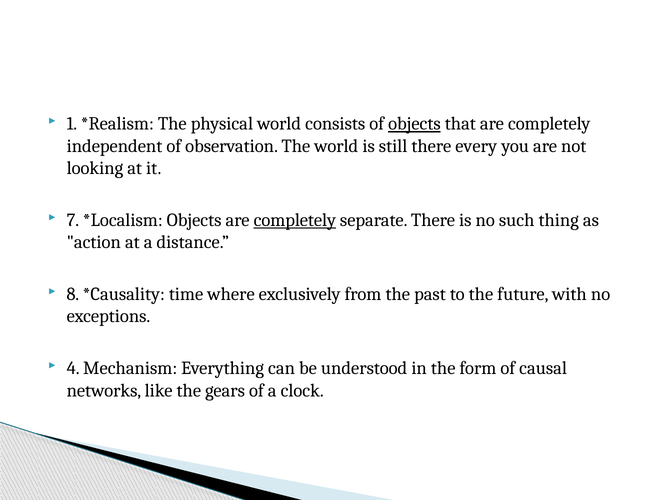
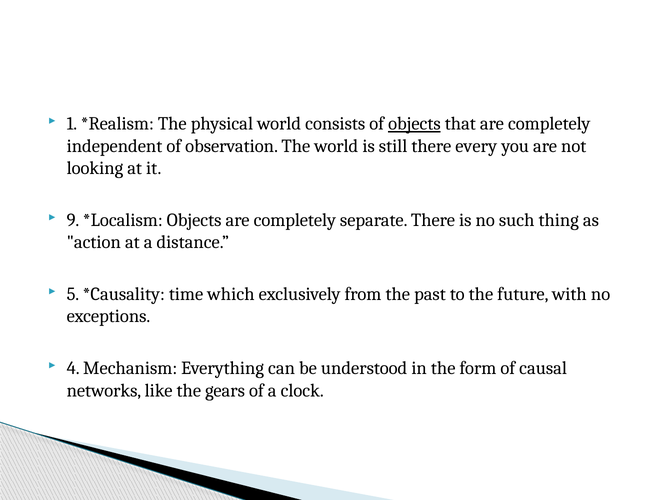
7: 7 -> 9
completely at (295, 220) underline: present -> none
8: 8 -> 5
where: where -> which
